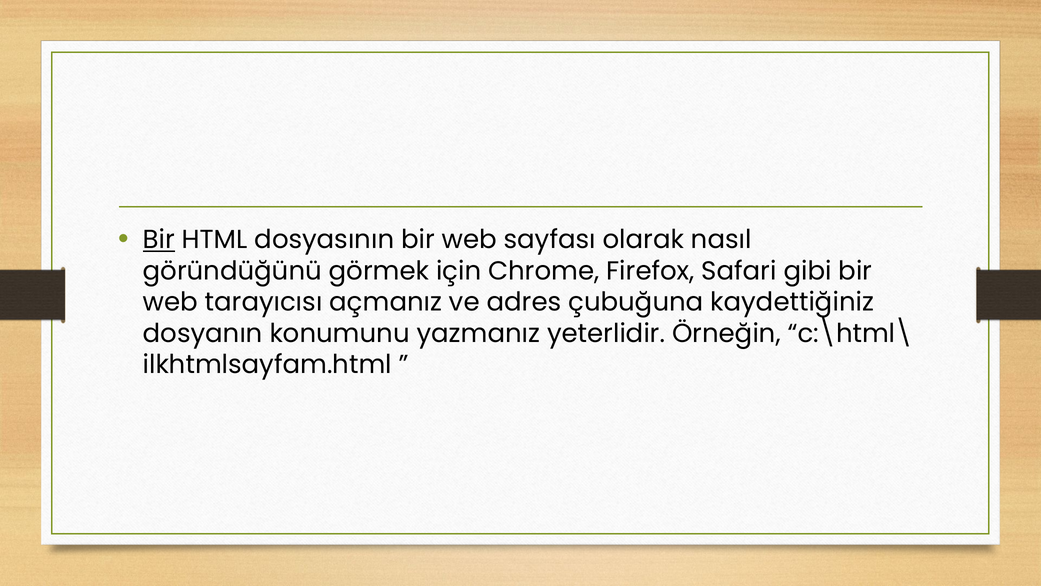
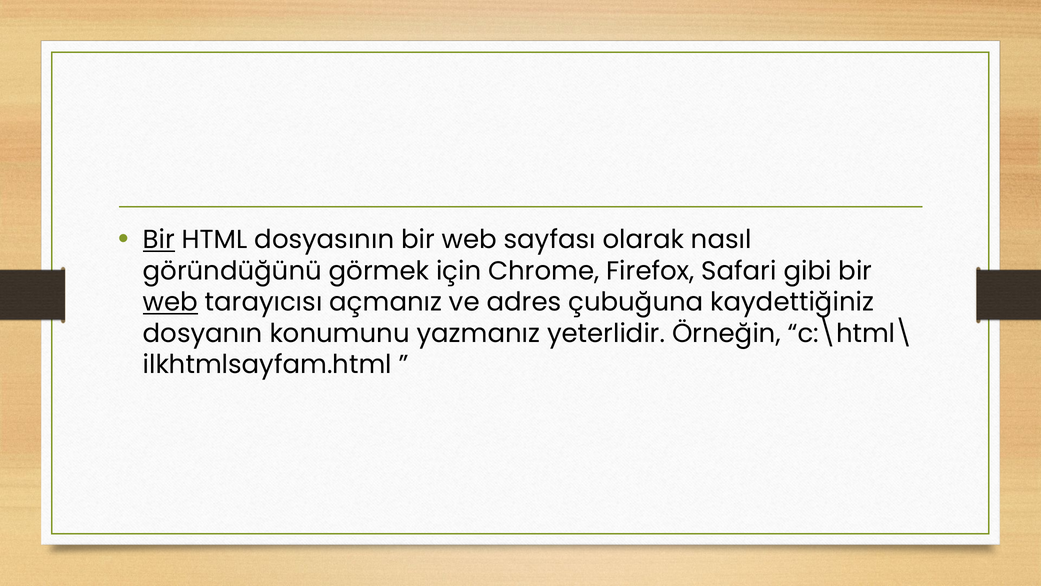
web at (170, 302) underline: none -> present
